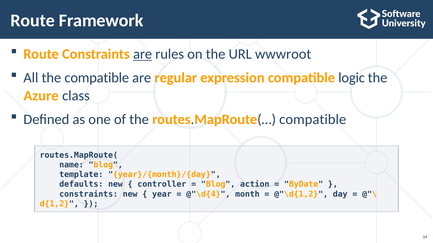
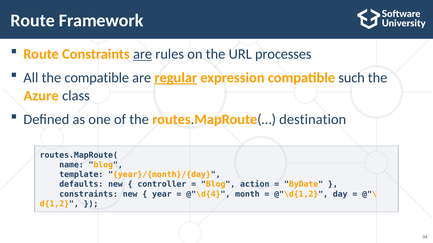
wwwroot: wwwroot -> processes
regular underline: none -> present
logic: logic -> such
routes.MapRoute(… compatible: compatible -> destination
